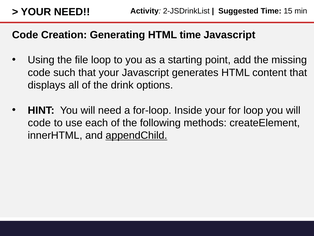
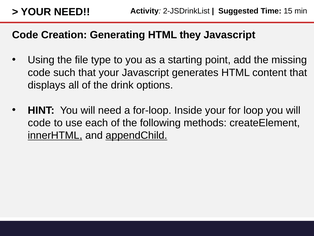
HTML time: time -> they
file loop: loop -> type
innerHTML underline: none -> present
